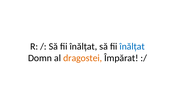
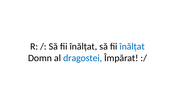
dragostei colour: orange -> blue
